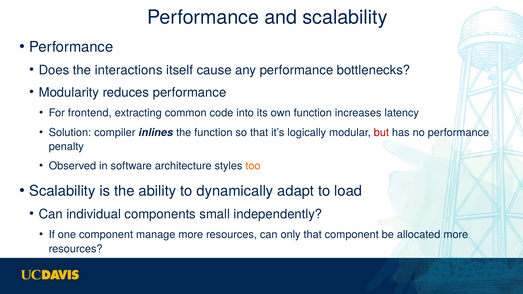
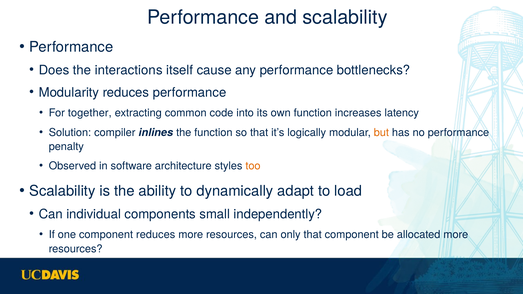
frontend: frontend -> together
but colour: red -> orange
component manage: manage -> reduces
